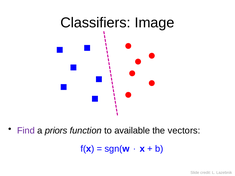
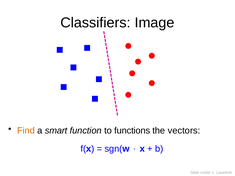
Find colour: purple -> orange
priors: priors -> smart
available: available -> functions
